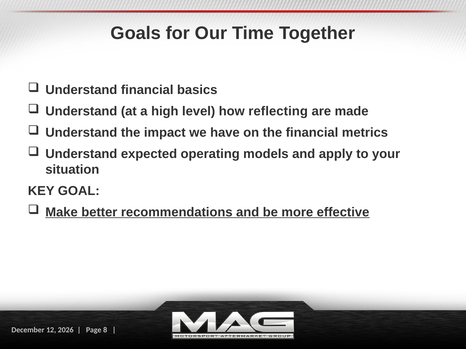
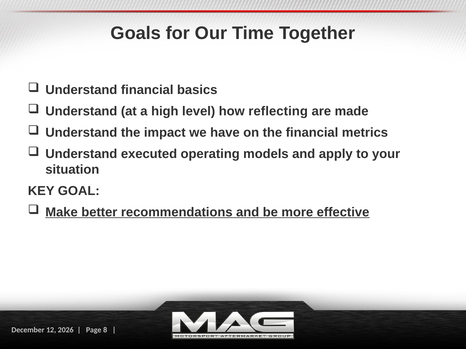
expected: expected -> executed
